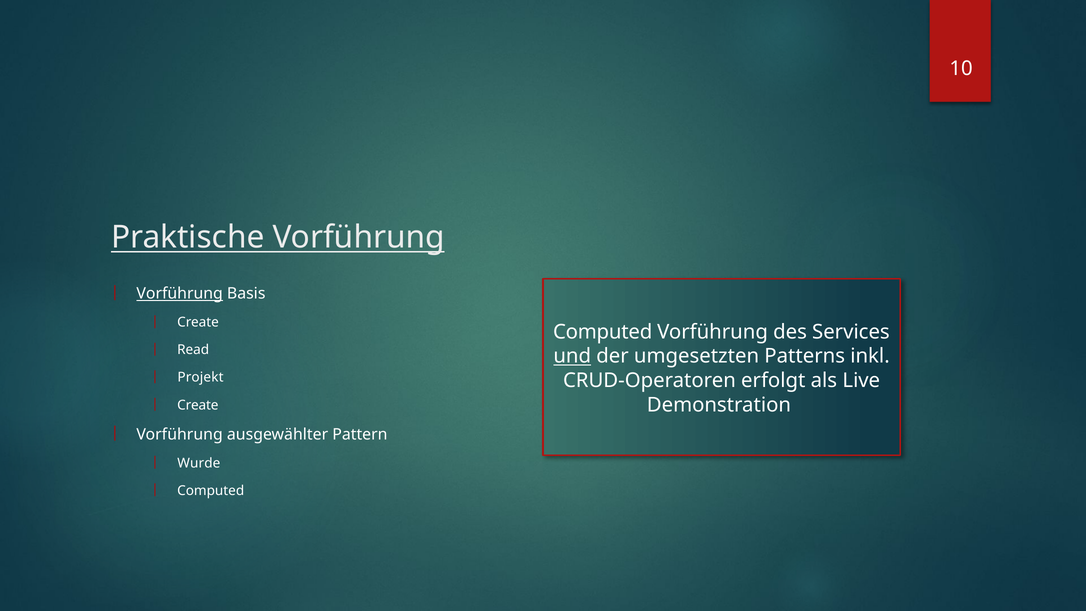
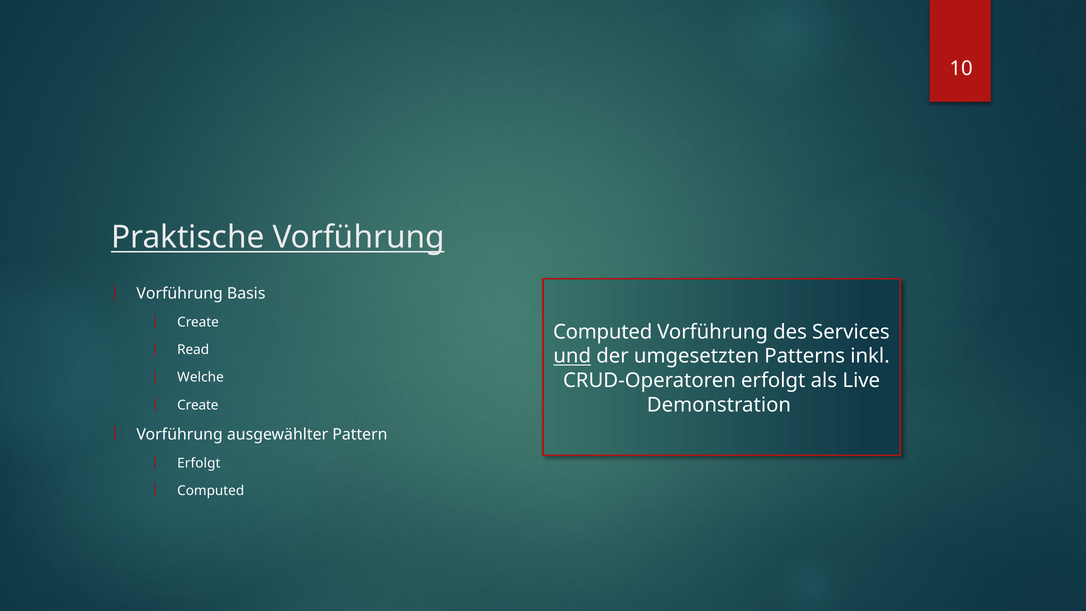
Vorführung at (180, 293) underline: present -> none
Projekt: Projekt -> Welche
Wurde at (199, 463): Wurde -> Erfolgt
